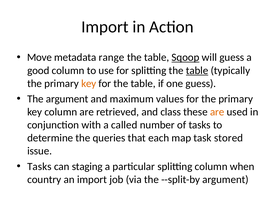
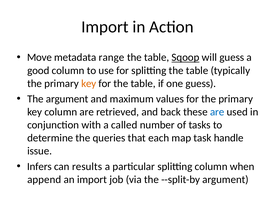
table at (197, 71) underline: present -> none
class: class -> back
are at (217, 112) colour: orange -> blue
stored: stored -> handle
Tasks at (39, 167): Tasks -> Infers
staging: staging -> results
country: country -> append
